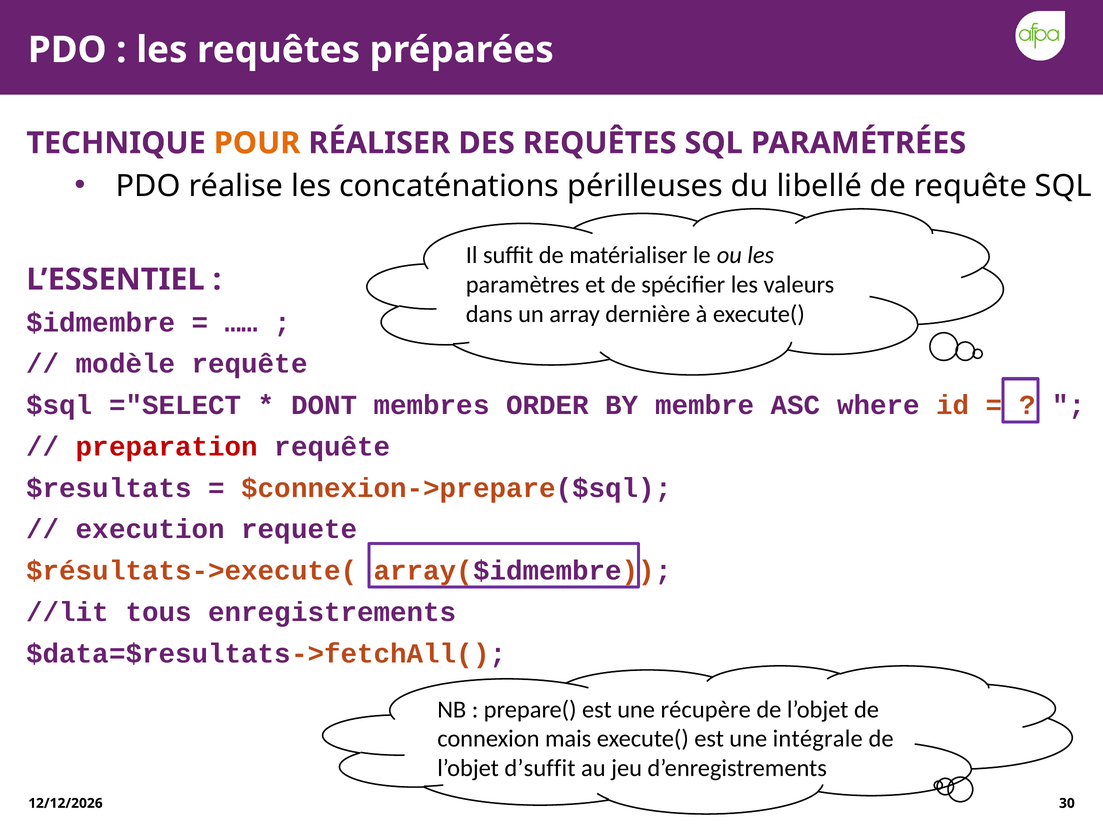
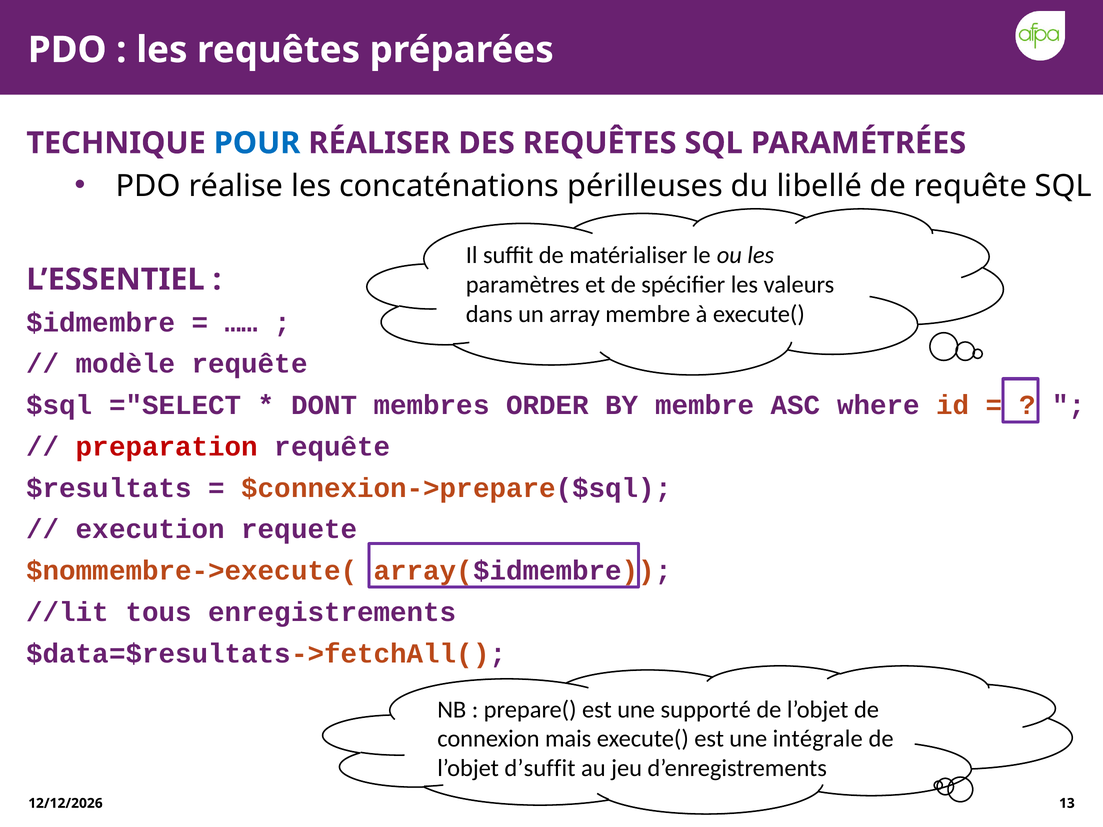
POUR colour: orange -> blue
array dernière: dernière -> membre
$résultats->execute(: $résultats->execute( -> $nommembre->execute(
récupère: récupère -> supporté
30: 30 -> 13
